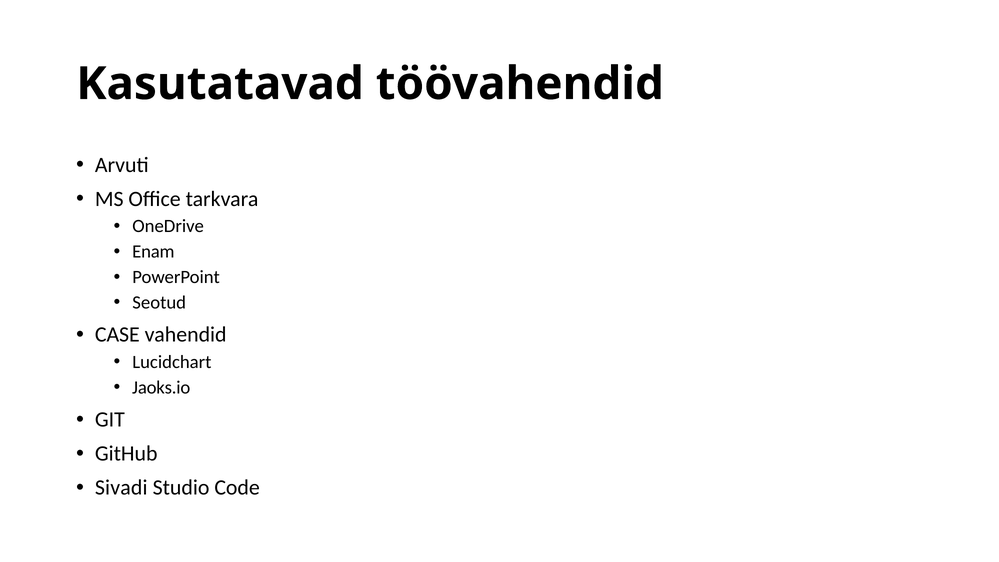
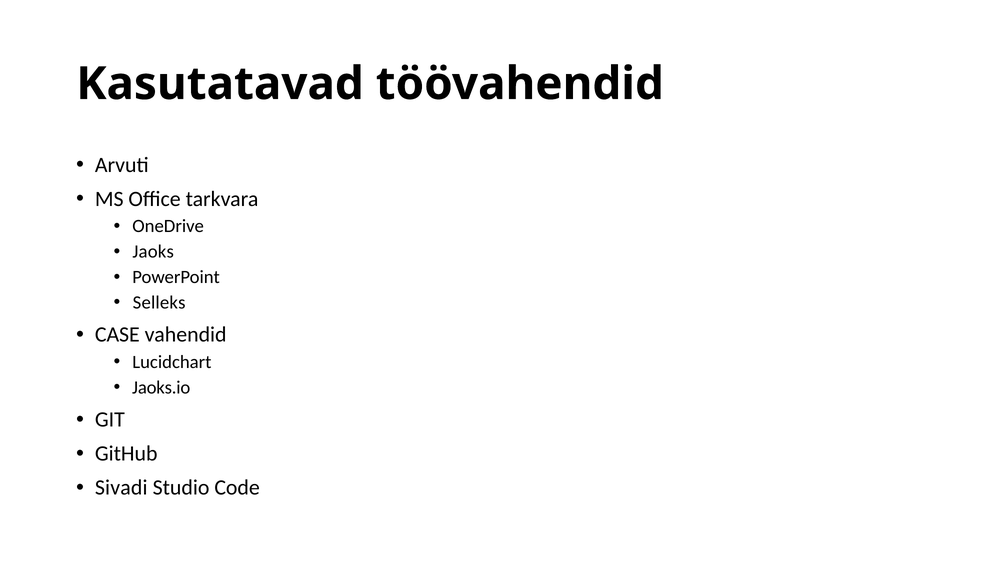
Enam: Enam -> Jaoks
Seotud: Seotud -> Selleks
